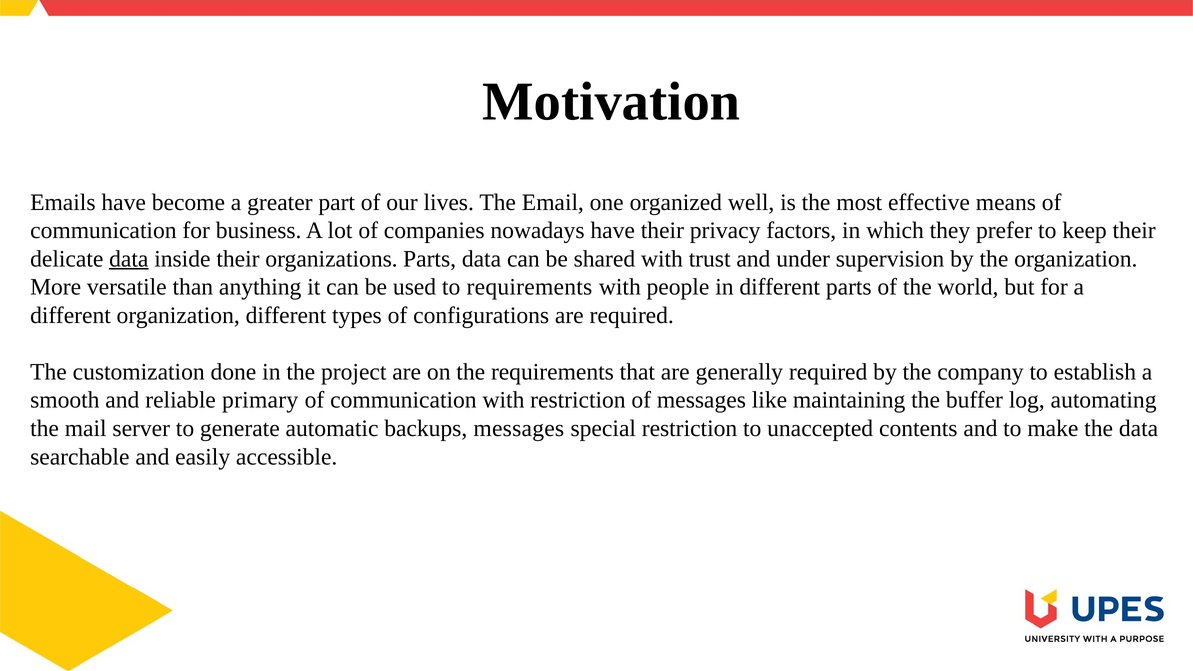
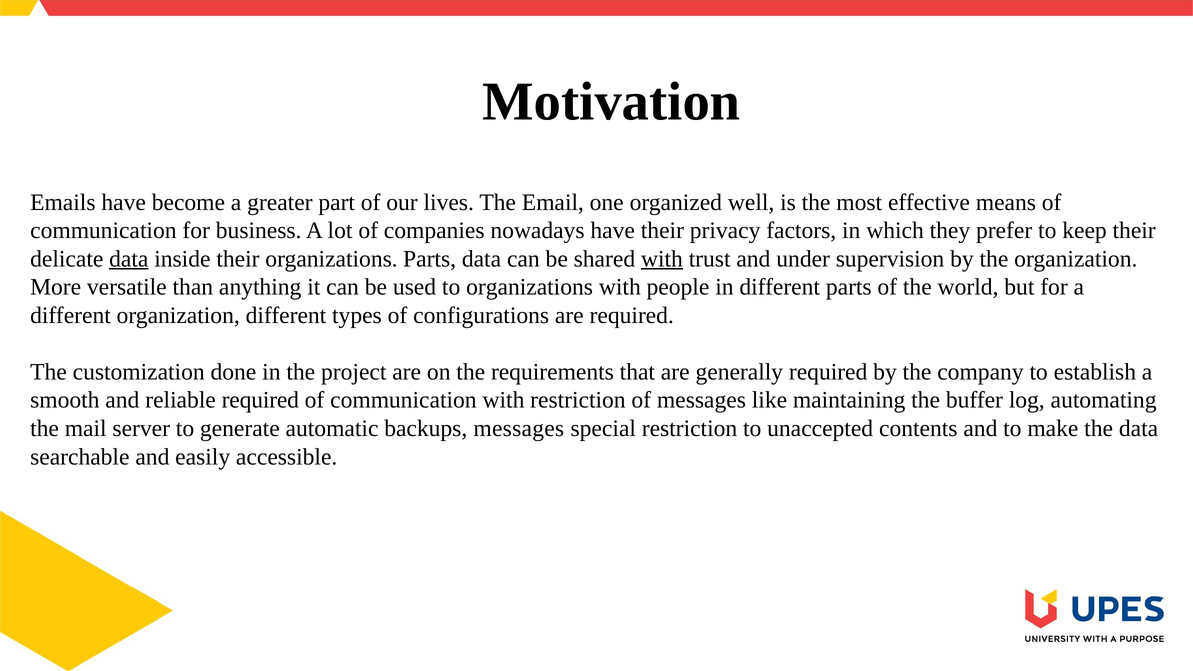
with at (662, 259) underline: none -> present
to requirements: requirements -> organizations
reliable primary: primary -> required
